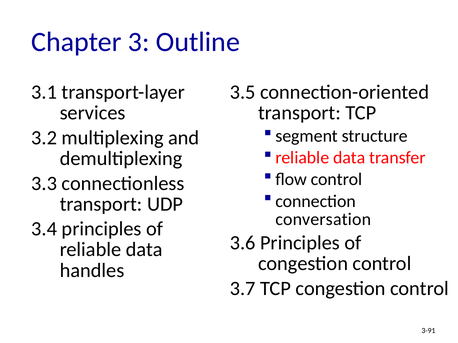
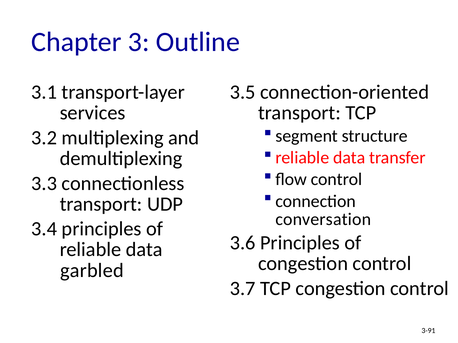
handles: handles -> garbled
